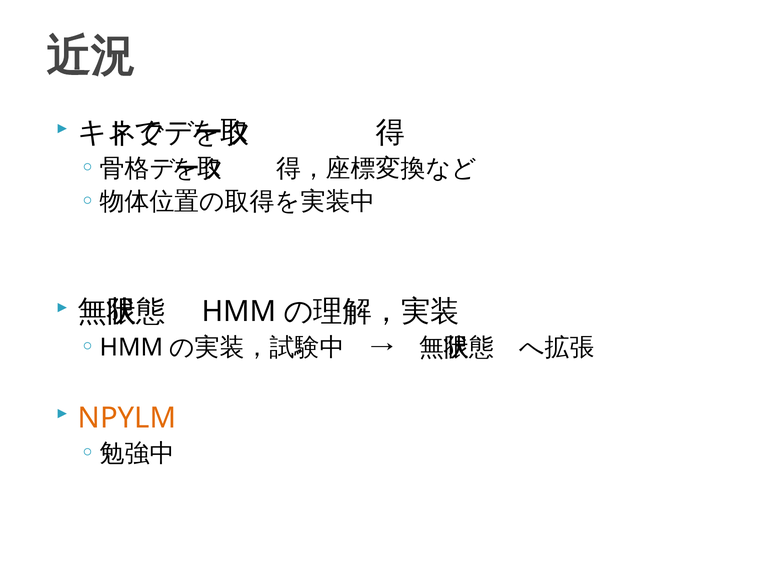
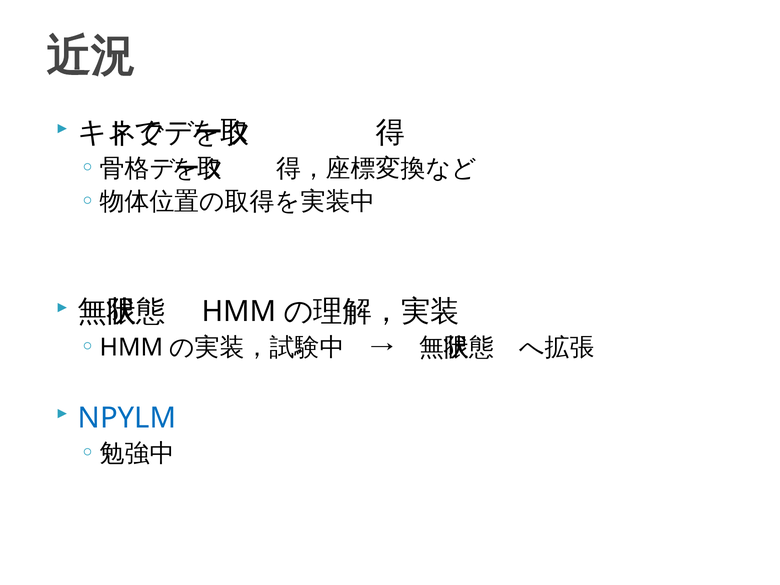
NPYLM colour: orange -> blue
